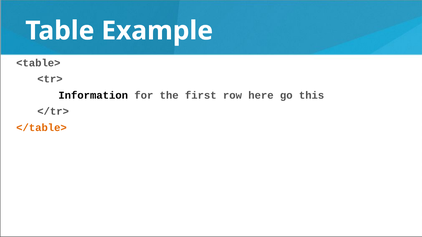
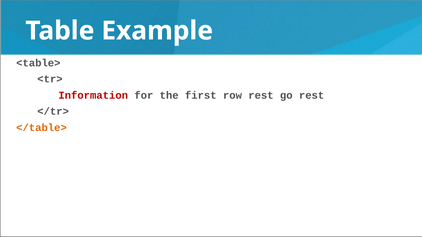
Information colour: black -> red
row here: here -> rest
go this: this -> rest
